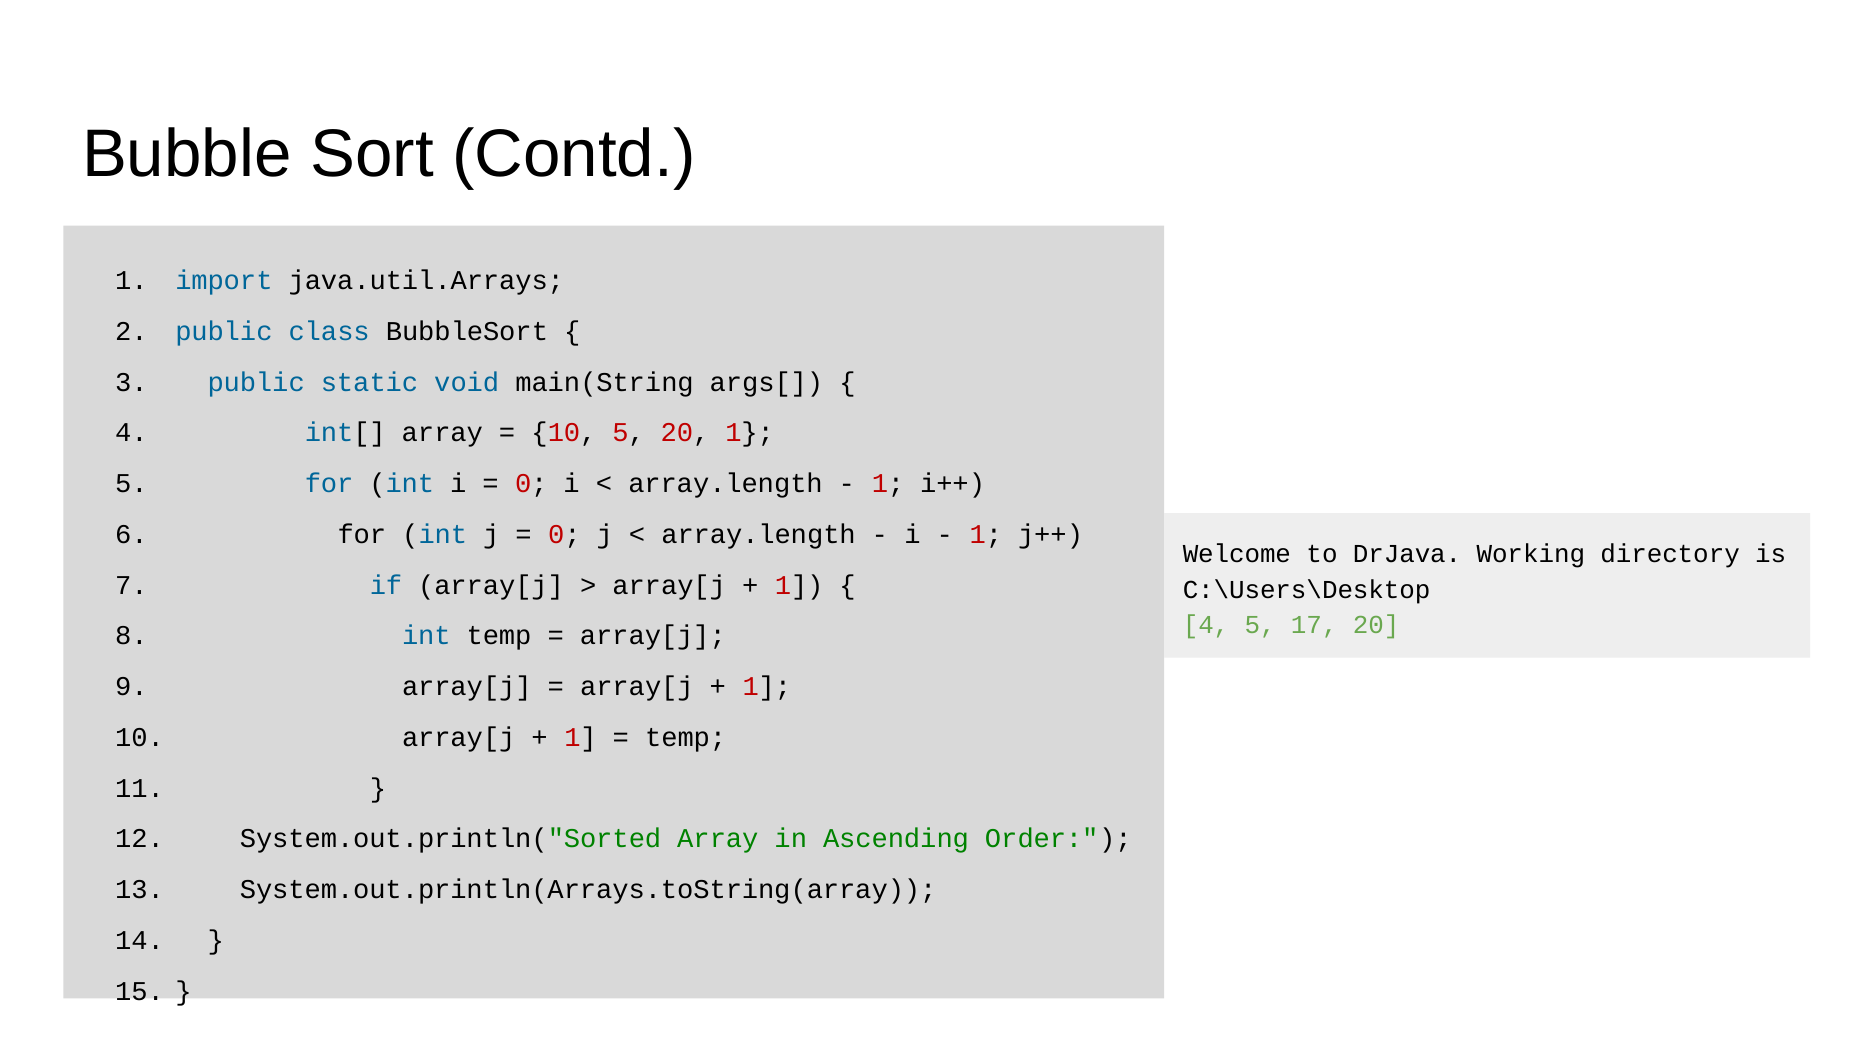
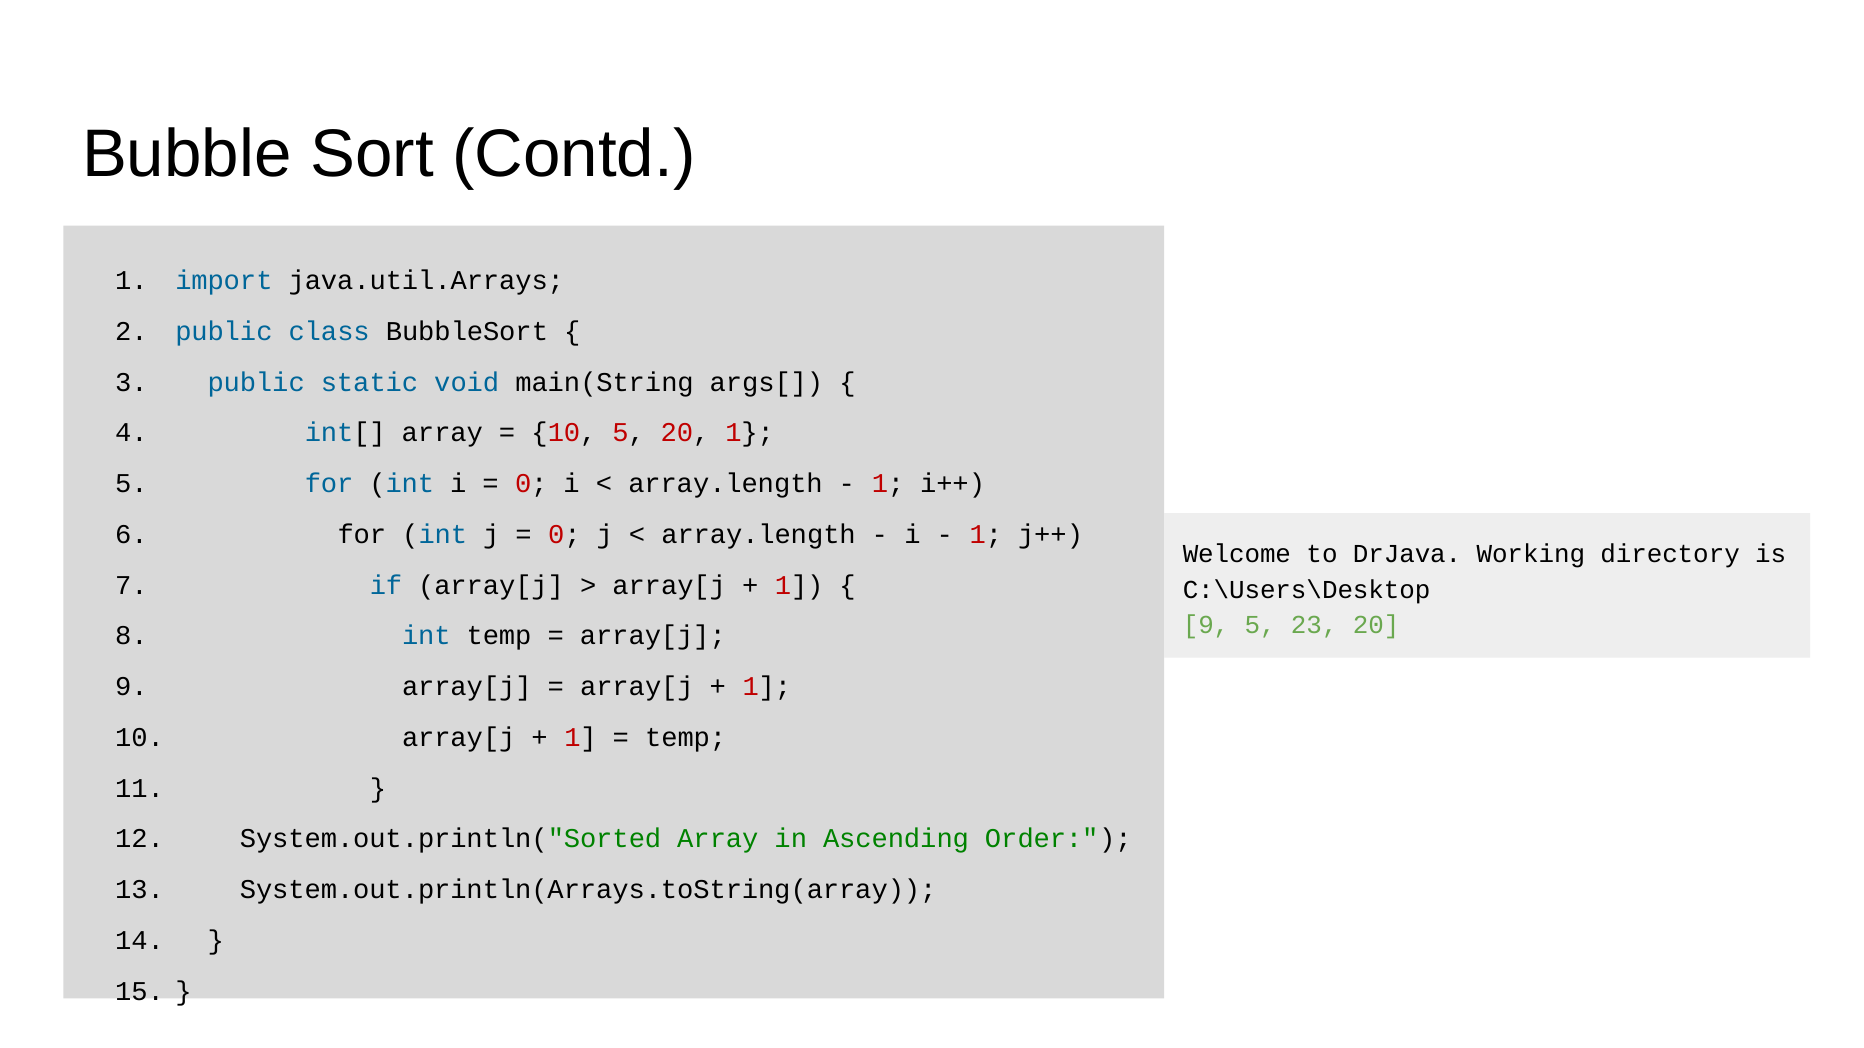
4 at (1206, 626): 4 -> 9
17: 17 -> 23
